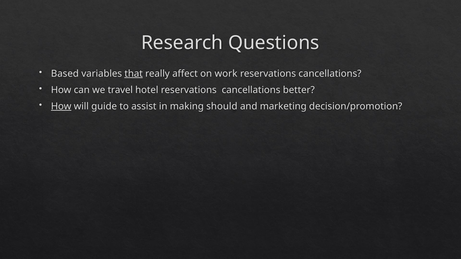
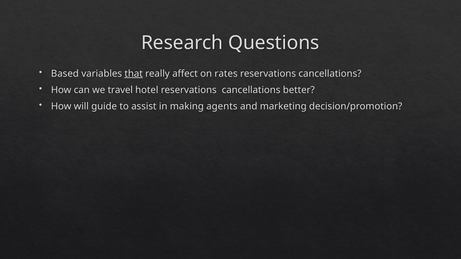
work: work -> rates
How at (61, 106) underline: present -> none
should: should -> agents
